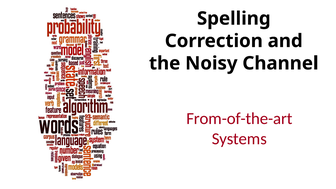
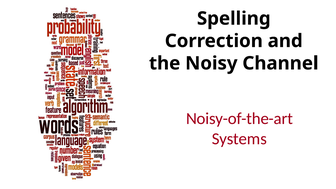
From-of-the-art: From-of-the-art -> Noisy-of-the-art
